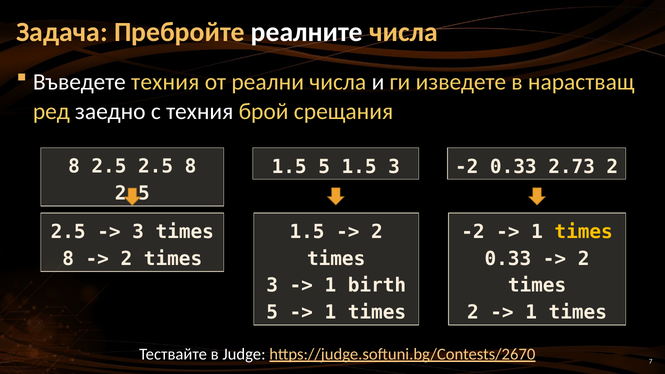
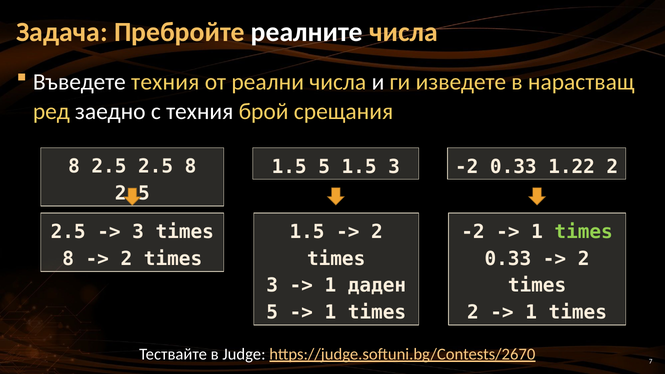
2.73: 2.73 -> 1.22
times at (584, 232) colour: yellow -> light green
birth: birth -> даден
